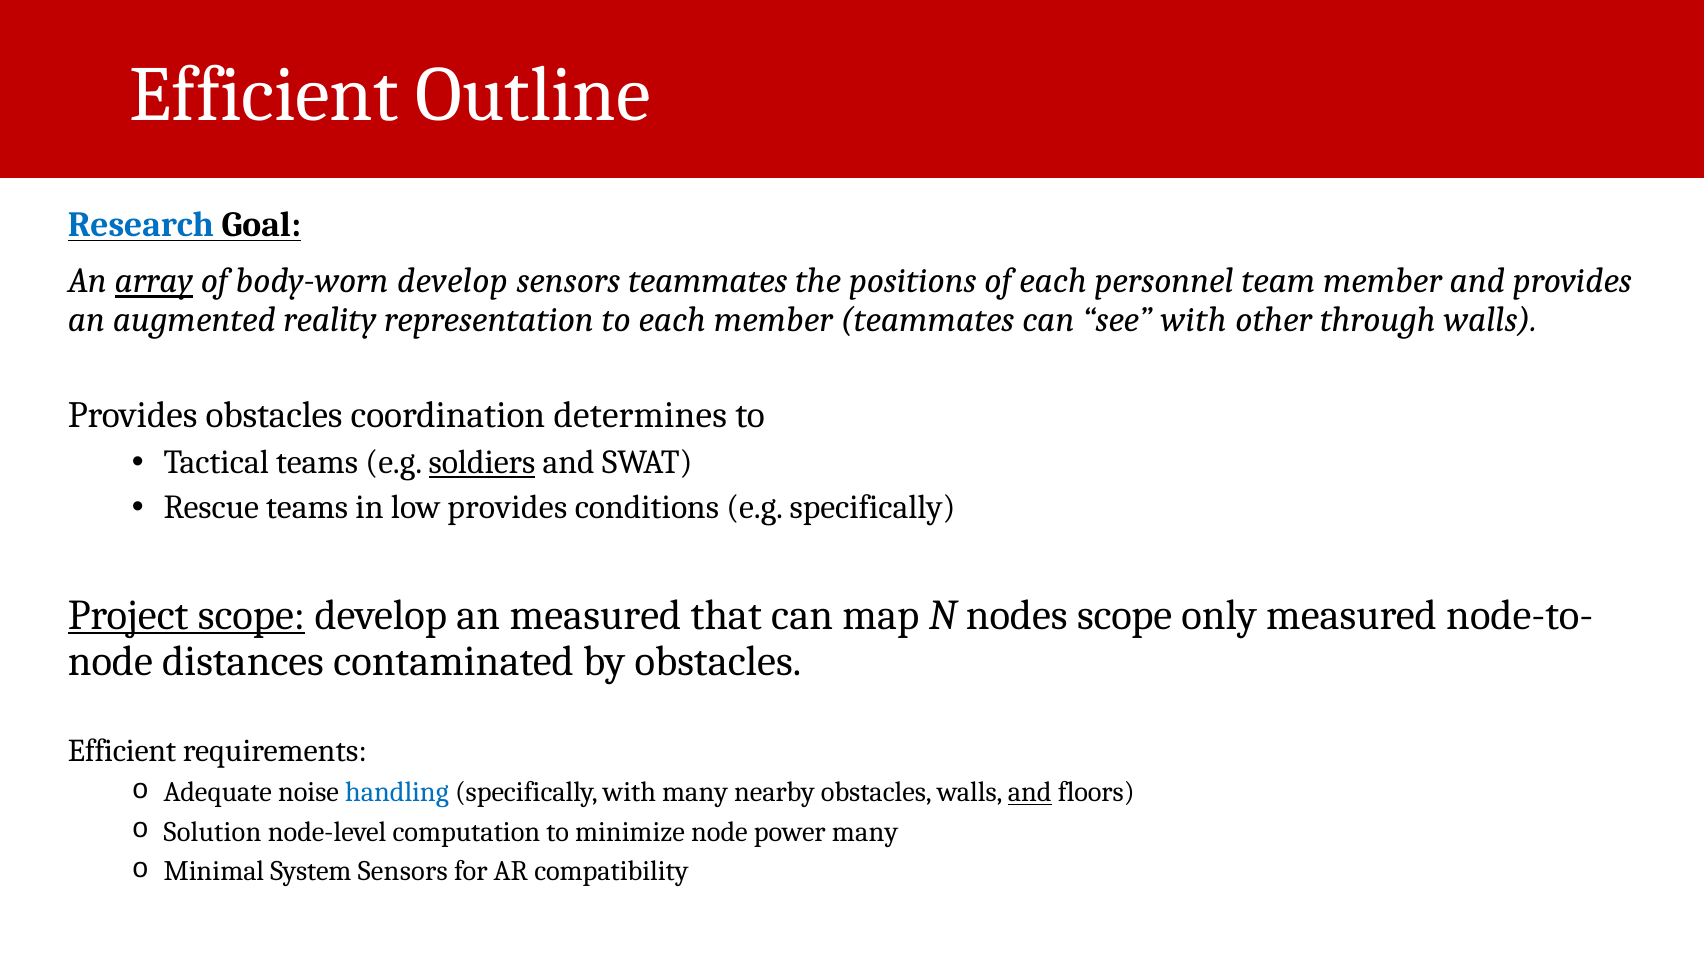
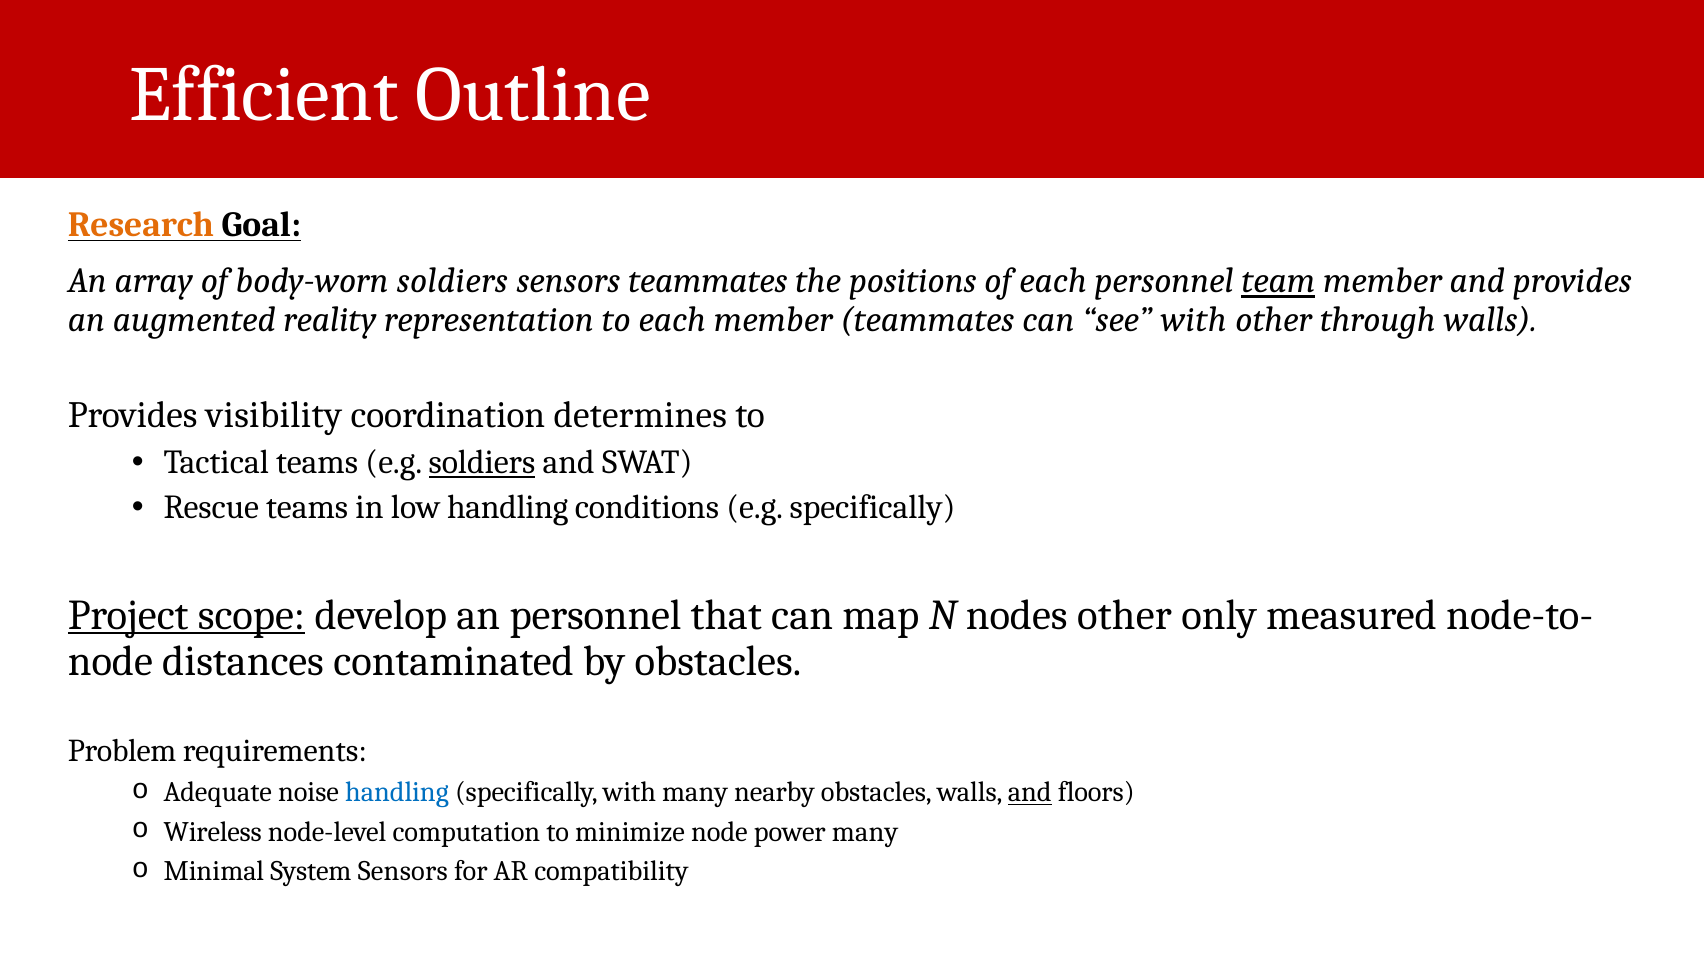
Research colour: blue -> orange
array underline: present -> none
body-worn develop: develop -> soldiers
team underline: none -> present
Provides obstacles: obstacles -> visibility
low provides: provides -> handling
an measured: measured -> personnel
nodes scope: scope -> other
Efficient at (122, 751): Efficient -> Problem
Solution: Solution -> Wireless
